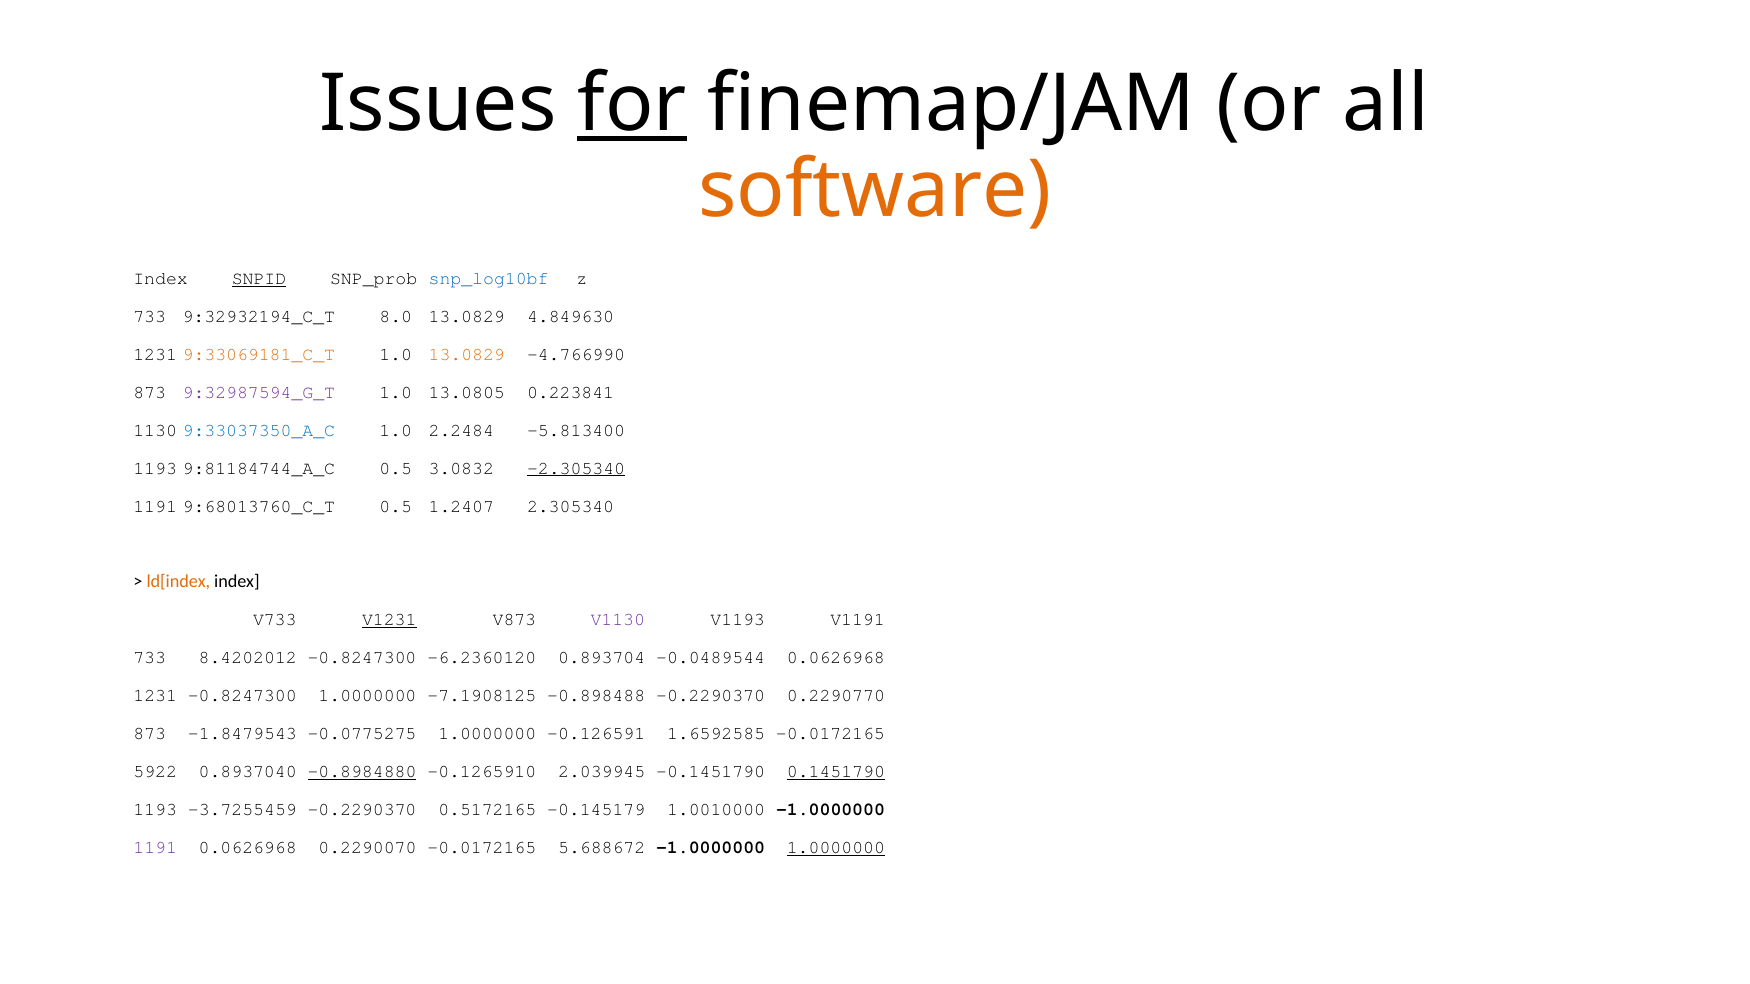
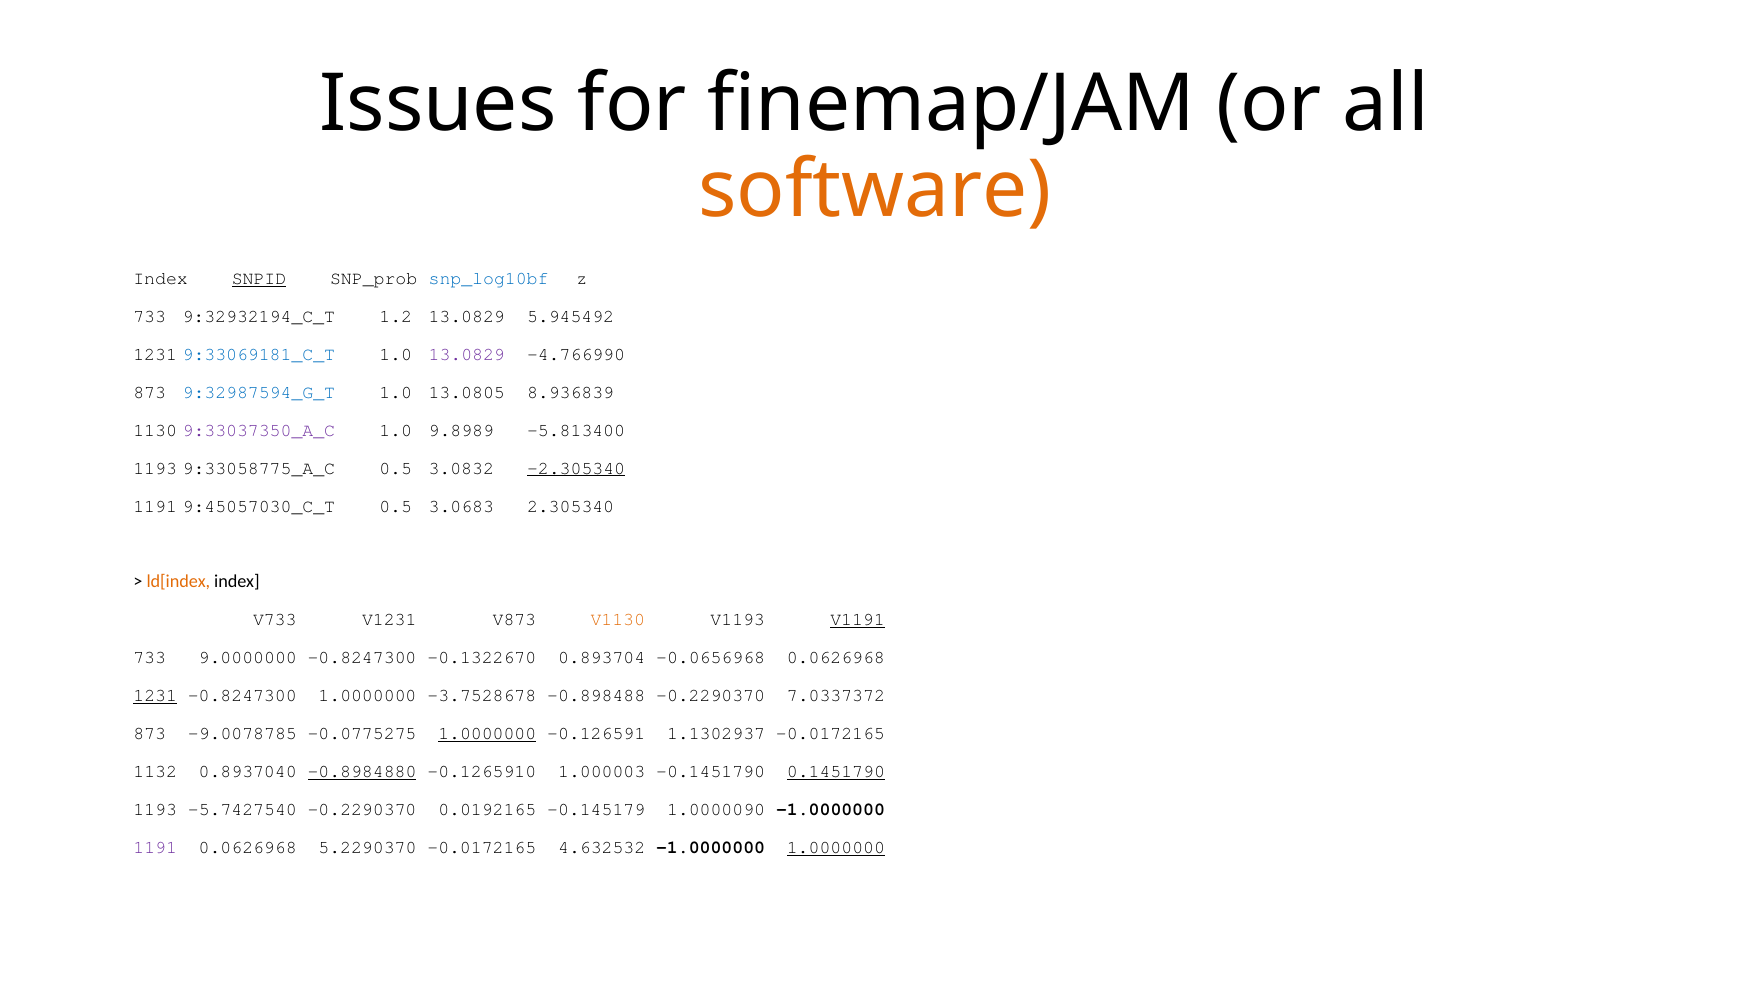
for underline: present -> none
8.0: 8.0 -> 1.2
4.849630: 4.849630 -> 5.945492
9:33069181_C_T colour: orange -> blue
13.0829 at (467, 354) colour: orange -> purple
9:32987594_G_T colour: purple -> blue
0.223841: 0.223841 -> 8.936839
9:33037350_A_C colour: blue -> purple
2.2484: 2.2484 -> 9.8989
9:81184744_A_C: 9:81184744_A_C -> 9:33058775_A_C
9:68013760_C_T: 9:68013760_C_T -> 9:45057030_C_T
1.2407: 1.2407 -> 3.0683
V1231 underline: present -> none
V1130 colour: purple -> orange
V1191 underline: none -> present
8.4202012: 8.4202012 -> 9.0000000
-6.2360120: -6.2360120 -> -0.1322670
-0.0489544: -0.0489544 -> -0.0656968
1231 at (155, 696) underline: none -> present
-7.1908125: -7.1908125 -> -3.7528678
0.2290770: 0.2290770 -> 7.0337372
-1.8479543: -1.8479543 -> -9.0078785
1.0000000 at (487, 734) underline: none -> present
1.6592585: 1.6592585 -> 1.1302937
5922: 5922 -> 1132
2.039945: 2.039945 -> 1.000003
-3.7255459: -3.7255459 -> -5.7427540
0.5172165: 0.5172165 -> 0.0192165
1.0010000: 1.0010000 -> 1.0000090
0.2290070: 0.2290070 -> 5.2290370
5.688672: 5.688672 -> 4.632532
